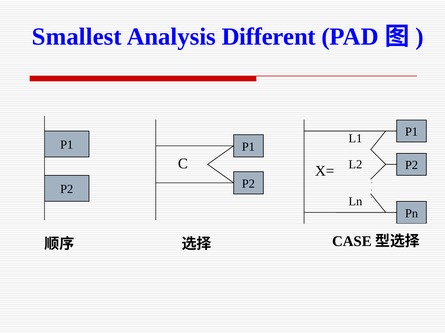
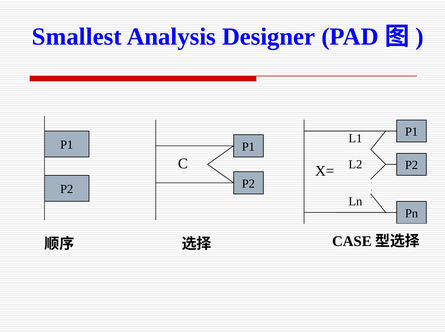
Different: Different -> Designer
